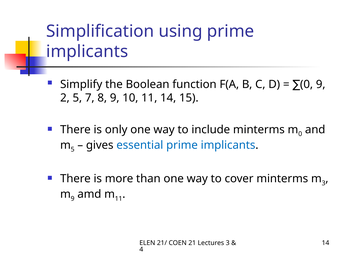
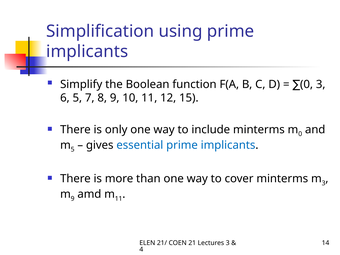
9 at (321, 84): 9 -> 3
2: 2 -> 6
11 14: 14 -> 12
